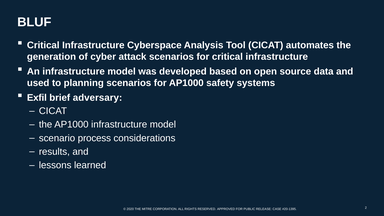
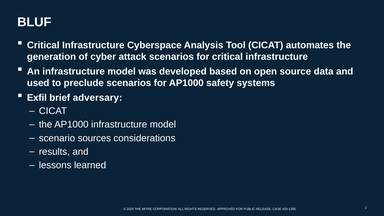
planning: planning -> preclude
process: process -> sources
